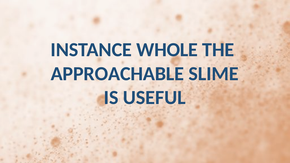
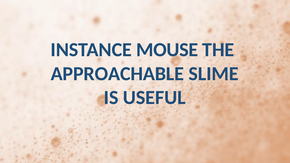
WHOLE: WHOLE -> MOUSE
